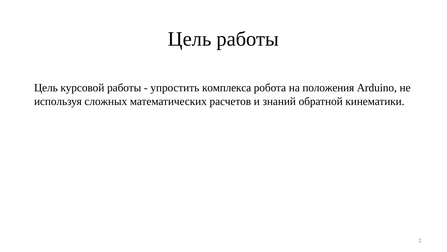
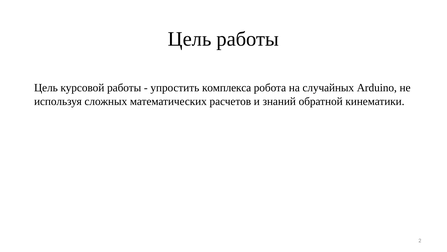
положения: положения -> случайных
